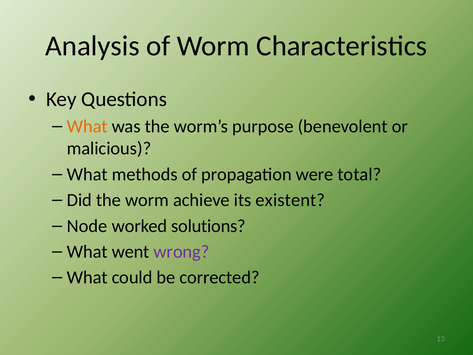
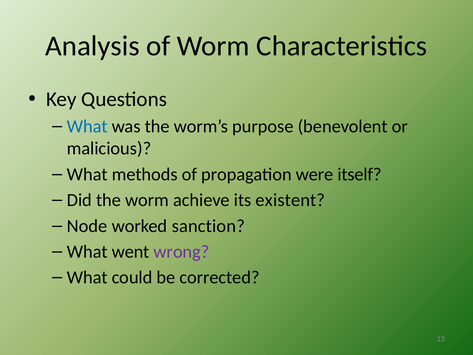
What at (87, 126) colour: orange -> blue
total: total -> itself
solutions: solutions -> sanction
